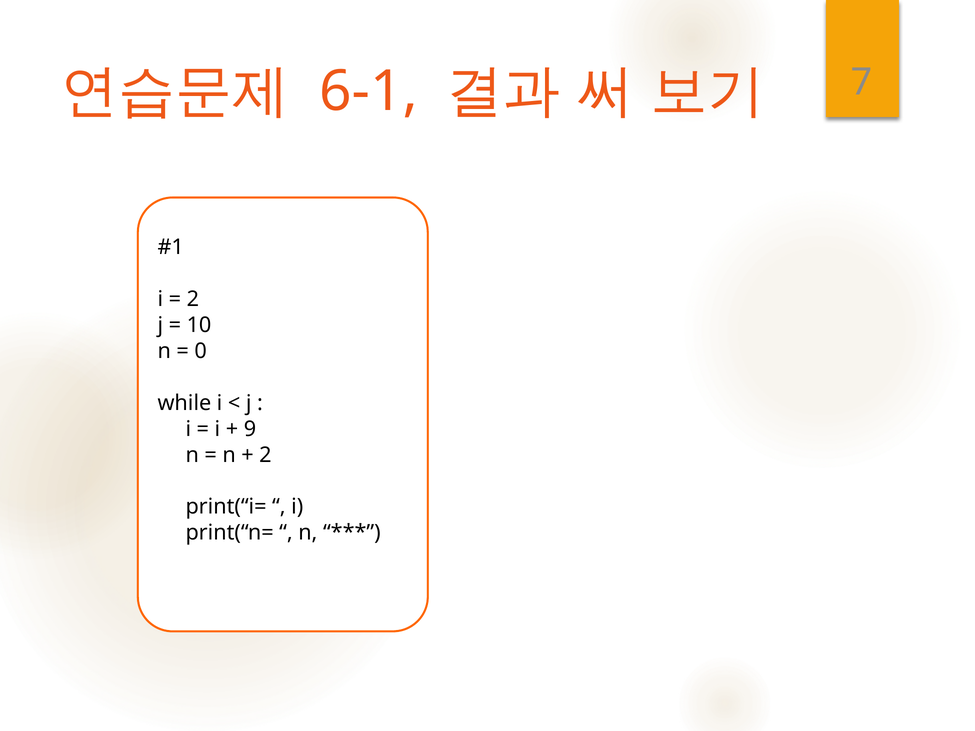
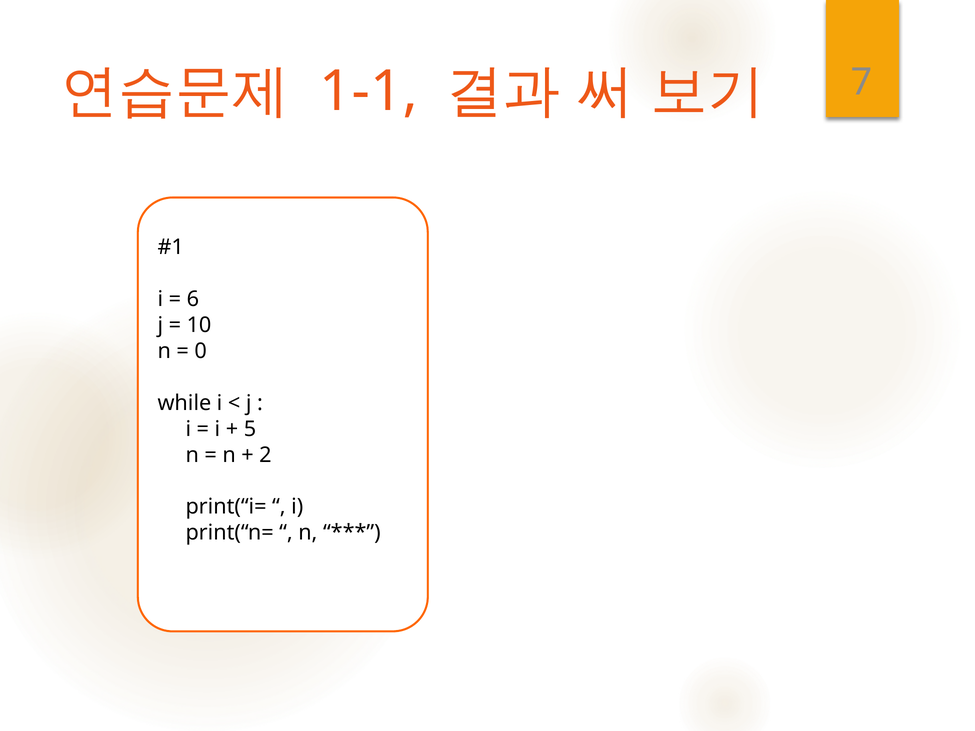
6-1: 6-1 -> 1-1
2 at (193, 299): 2 -> 6
9: 9 -> 5
